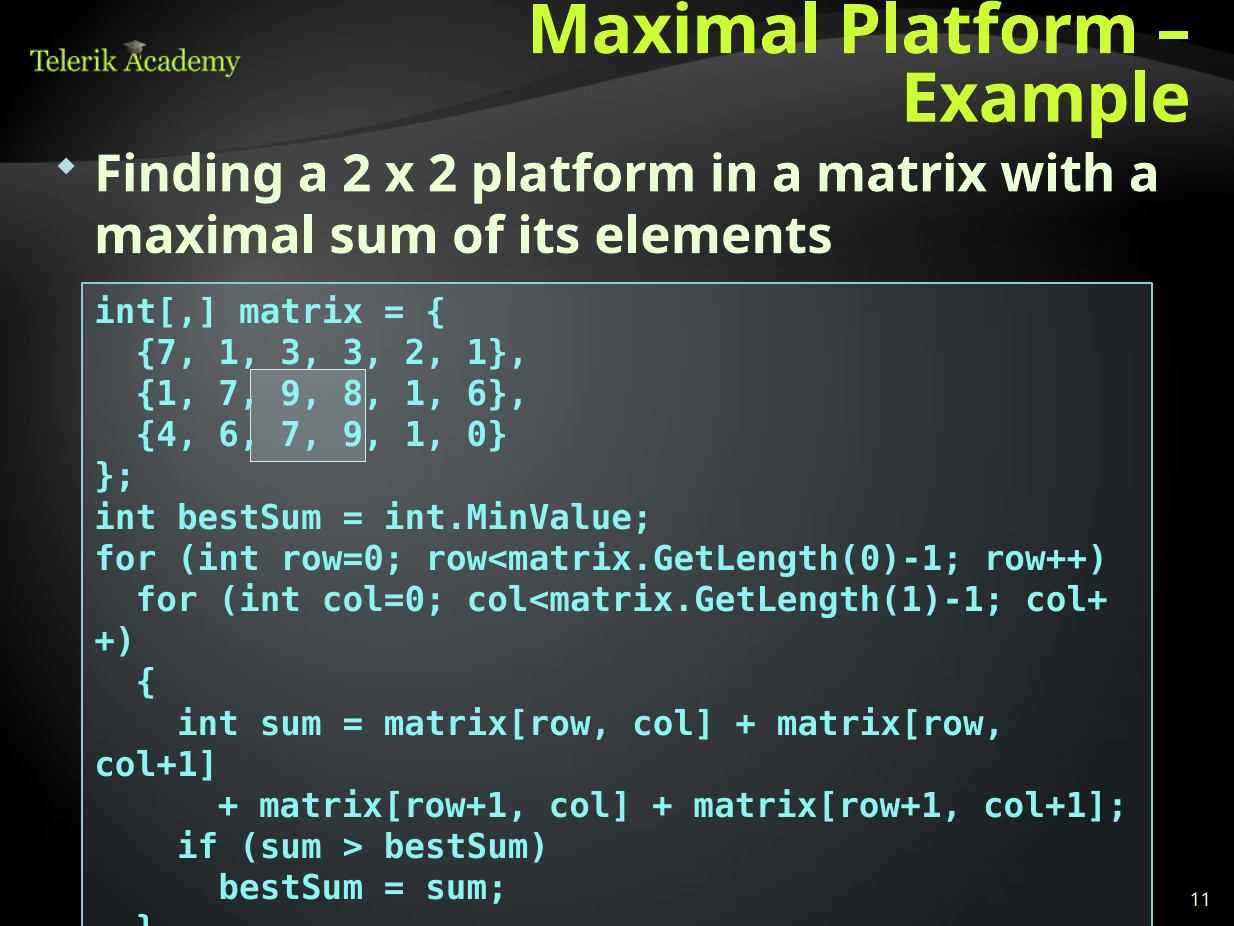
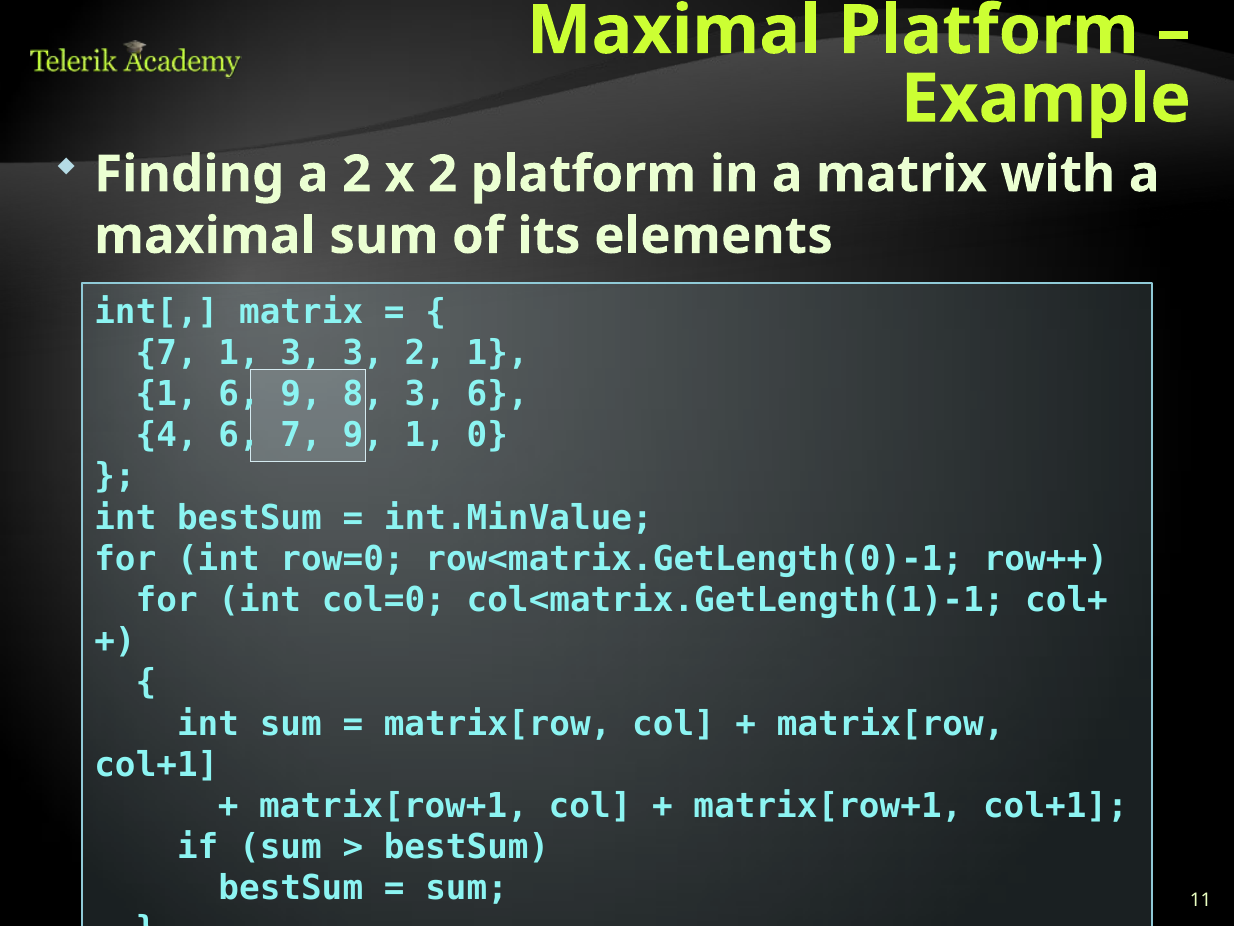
1 7: 7 -> 6
8 1: 1 -> 3
